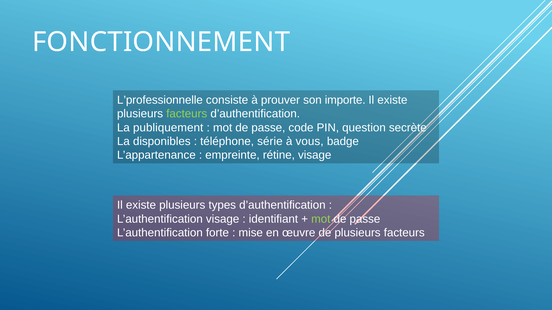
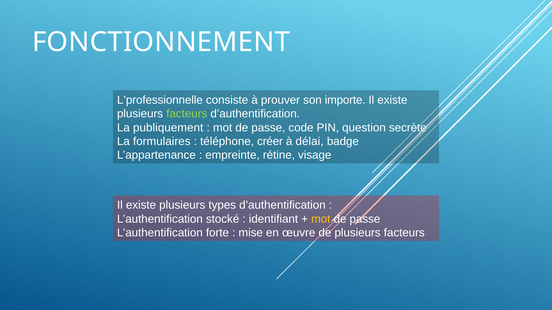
disponibles: disponibles -> formulaires
série: série -> créer
vous: vous -> délai
L’authentification visage: visage -> stocké
mot at (321, 219) colour: light green -> yellow
